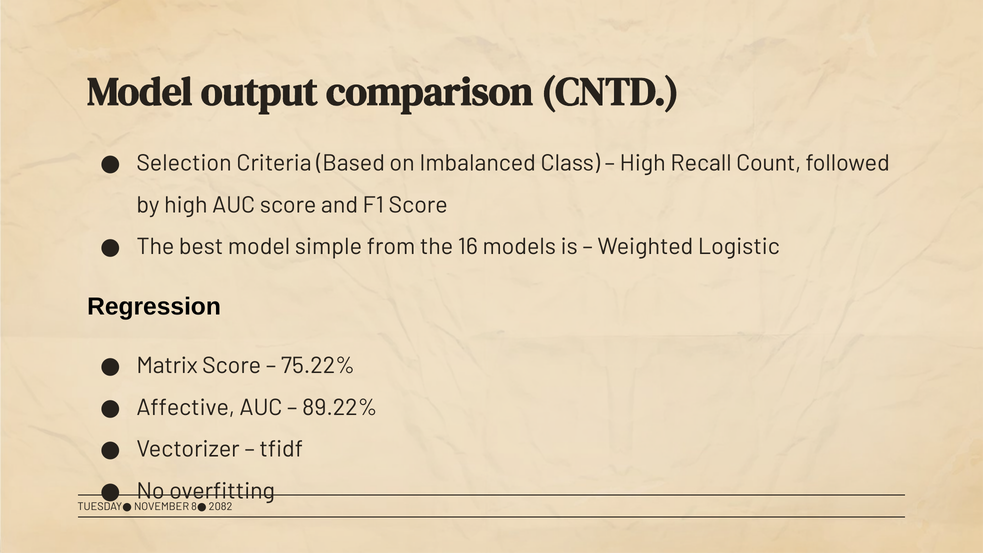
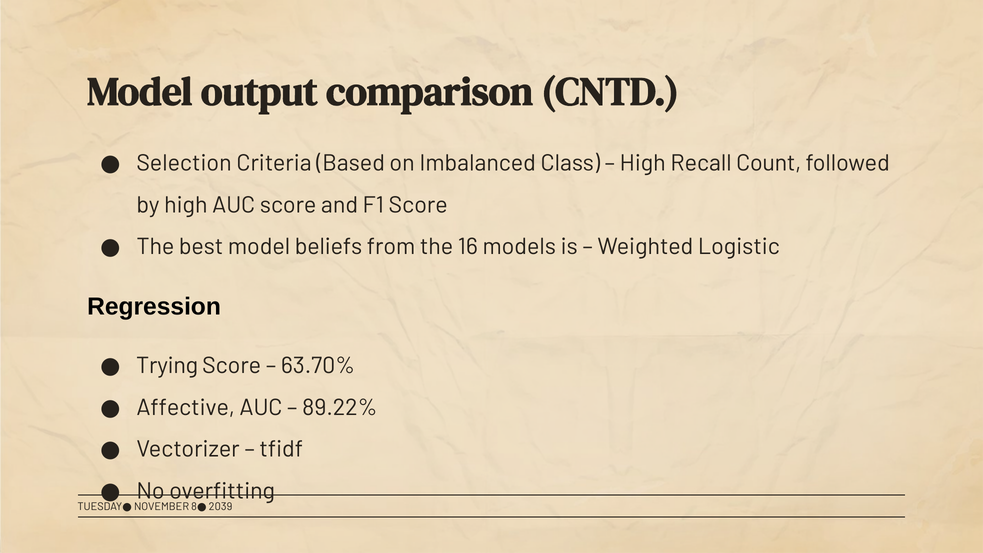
simple: simple -> beliefs
Matrix: Matrix -> Trying
75.22%: 75.22% -> 63.70%
2082: 2082 -> 2039
